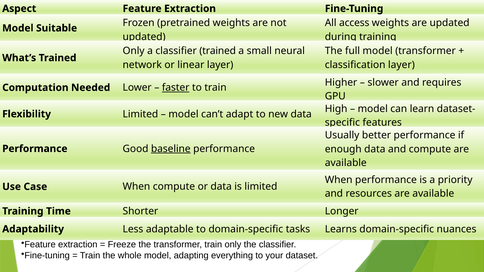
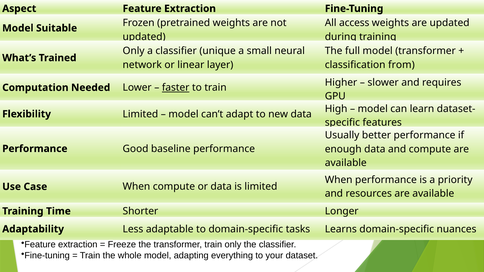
classifier trained: trained -> unique
classification layer: layer -> from
baseline underline: present -> none
